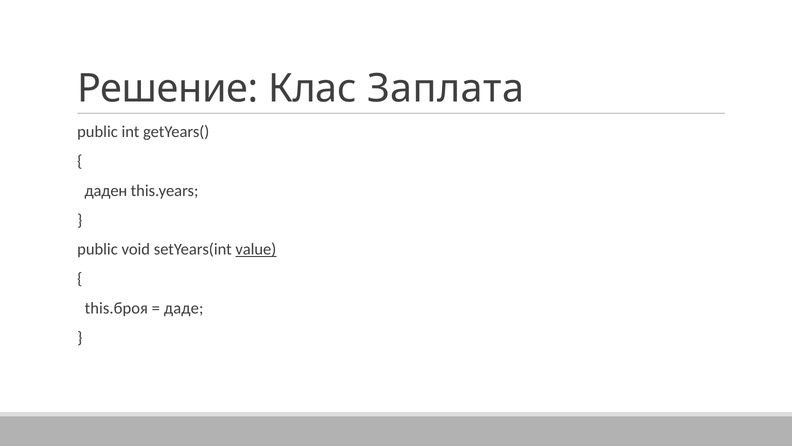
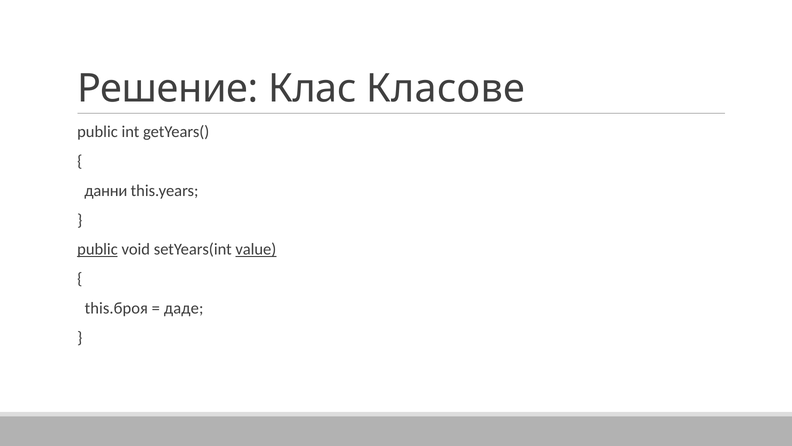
Заплата: Заплата -> Класове
даден: даден -> данни
public at (97, 249) underline: none -> present
